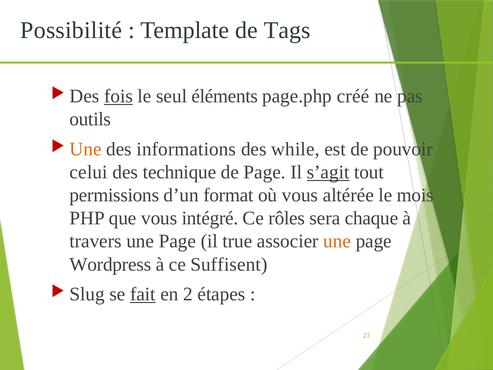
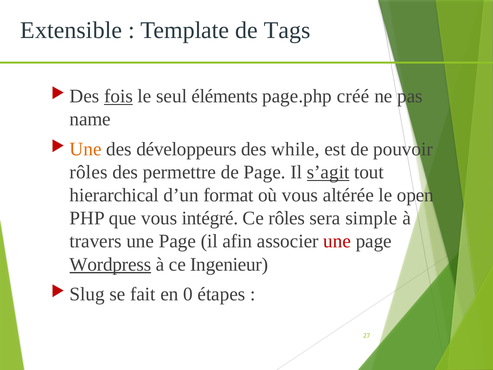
Possibilité: Possibilité -> Extensible
outils: outils -> name
informations: informations -> développeurs
celui at (89, 172): celui -> rôles
technique: technique -> permettre
permissions: permissions -> hierarchical
mois: mois -> open
chaque: chaque -> simple
true: true -> afin
une at (337, 241) colour: orange -> red
Wordpress underline: none -> present
Suffisent: Suffisent -> Ingenieur
fait underline: present -> none
2: 2 -> 0
